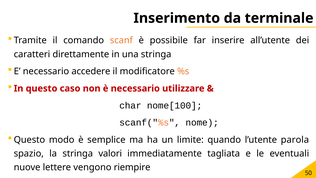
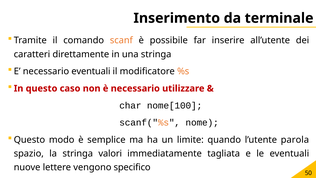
necessario accedere: accedere -> eventuali
riempire: riempire -> specifico
